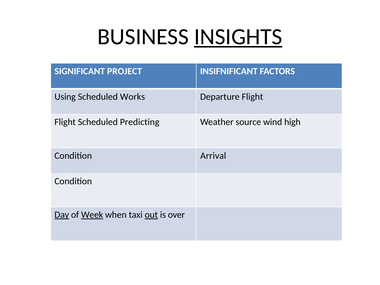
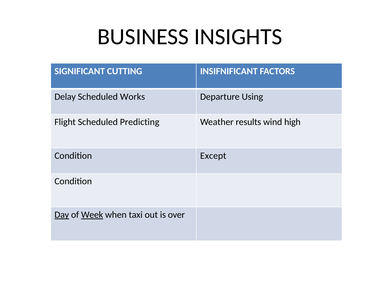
INSIGHTS underline: present -> none
PROJECT: PROJECT -> CUTTING
Using: Using -> Delay
Departure Flight: Flight -> Using
source: source -> results
Arrival: Arrival -> Except
out underline: present -> none
